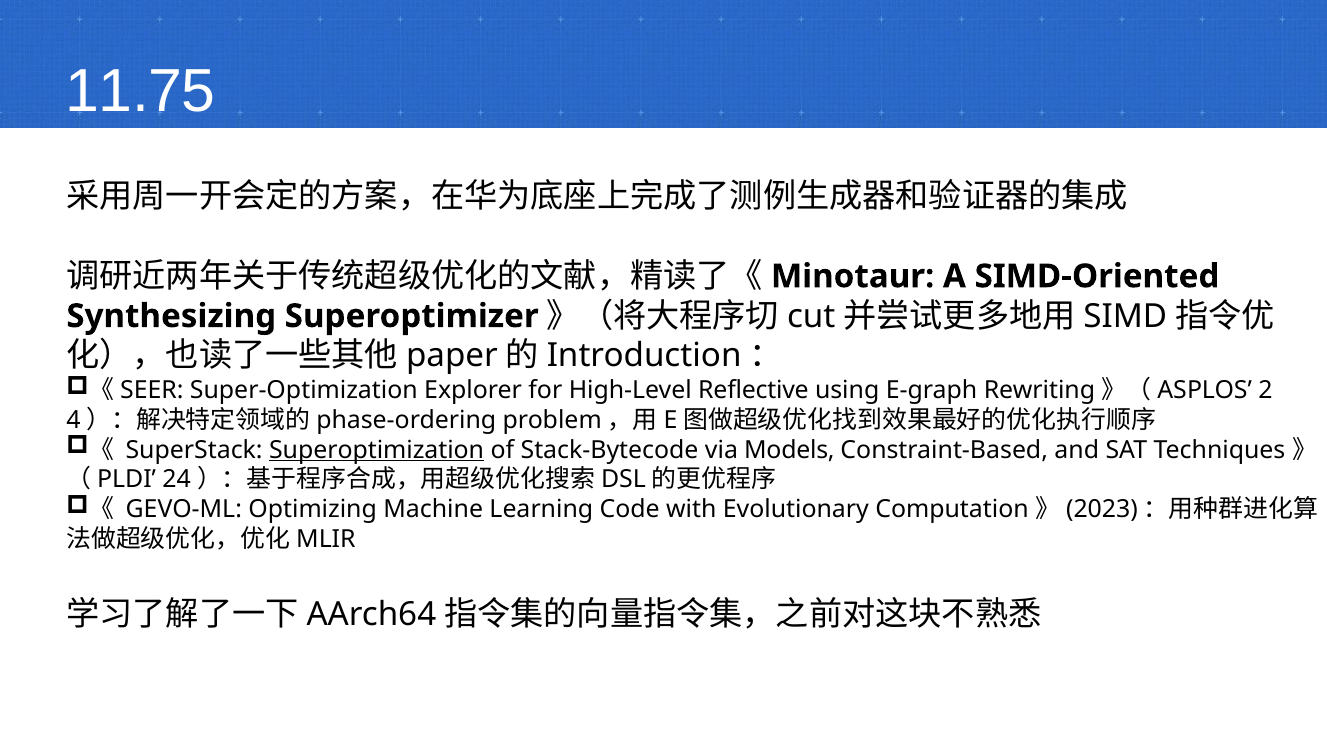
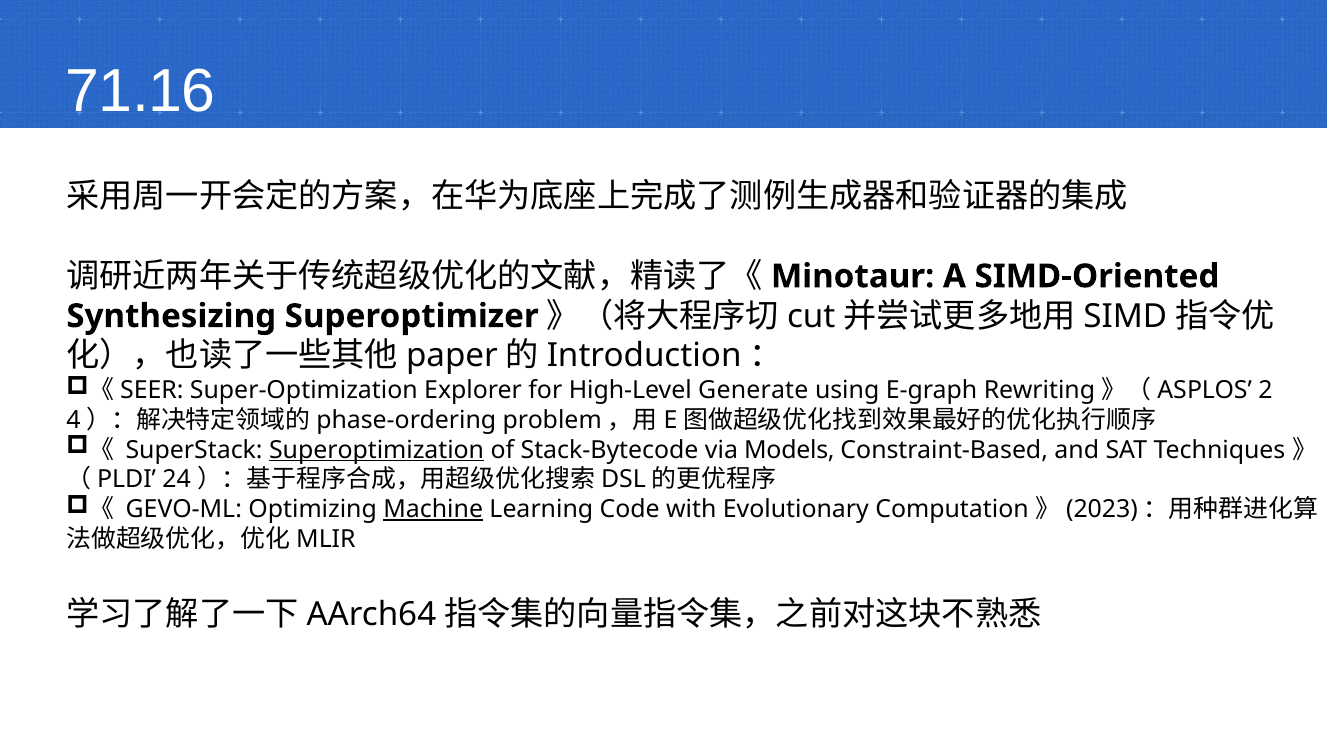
11.75: 11.75 -> 71.16
Reflective: Reflective -> Generate
Machine underline: none -> present
